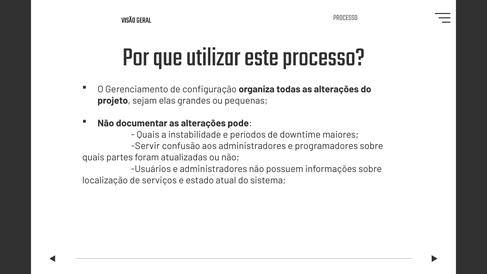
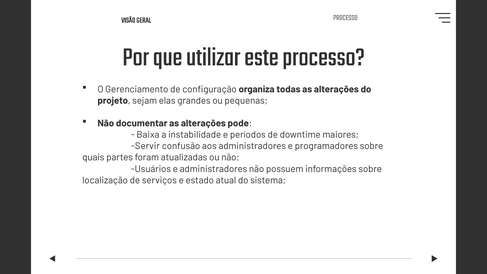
Quais at (148, 135): Quais -> Baixa
